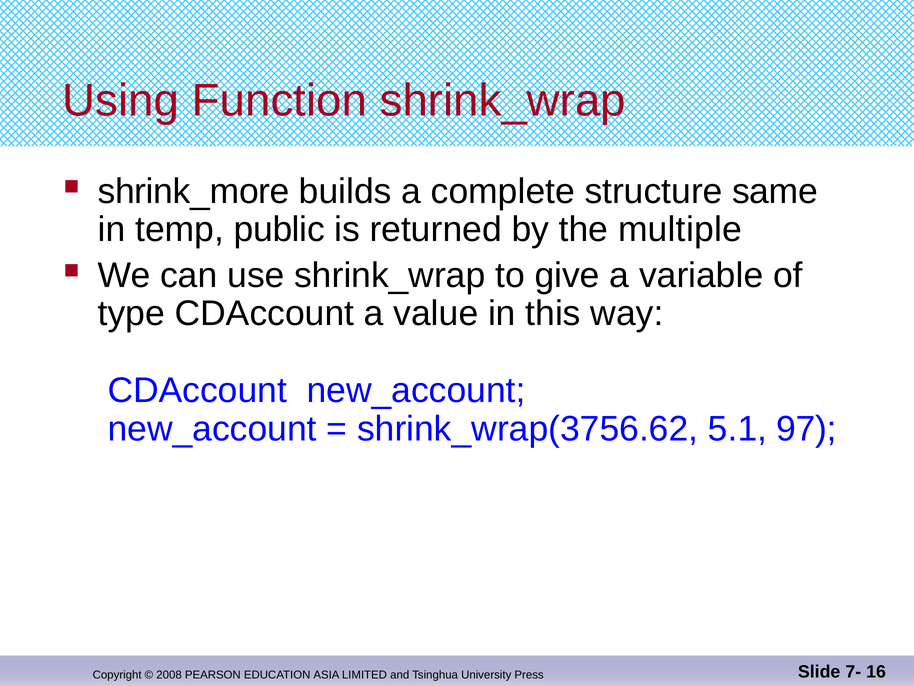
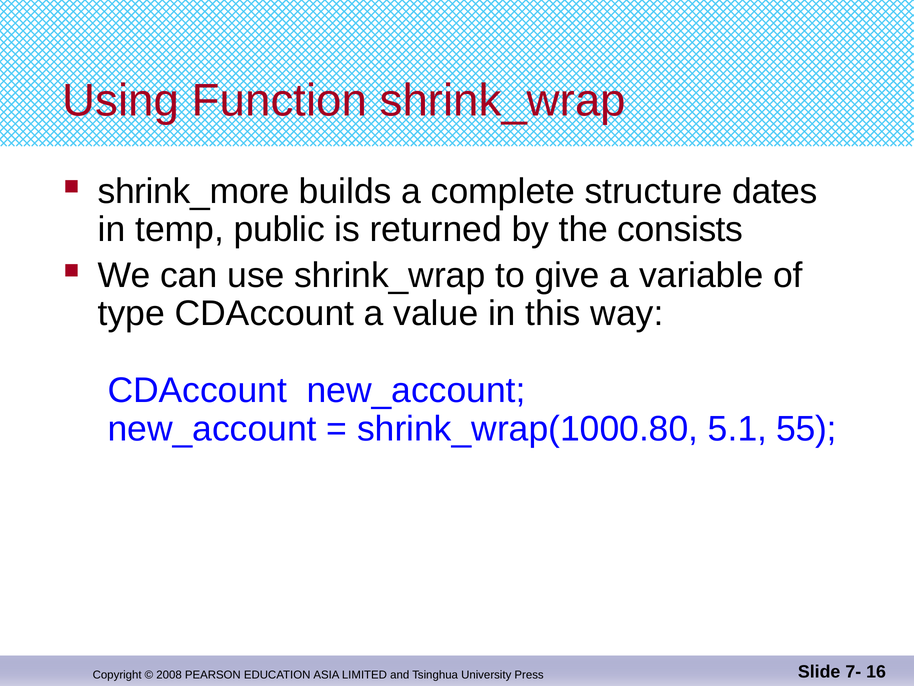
same: same -> dates
multiple: multiple -> consists
shrink_wrap(3756.62: shrink_wrap(3756.62 -> shrink_wrap(1000.80
97: 97 -> 55
